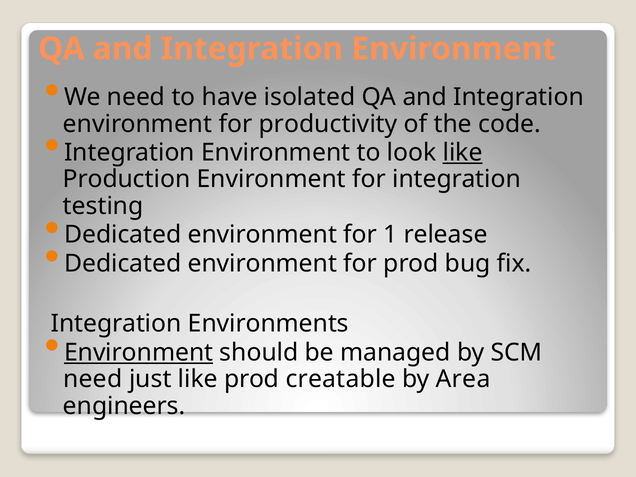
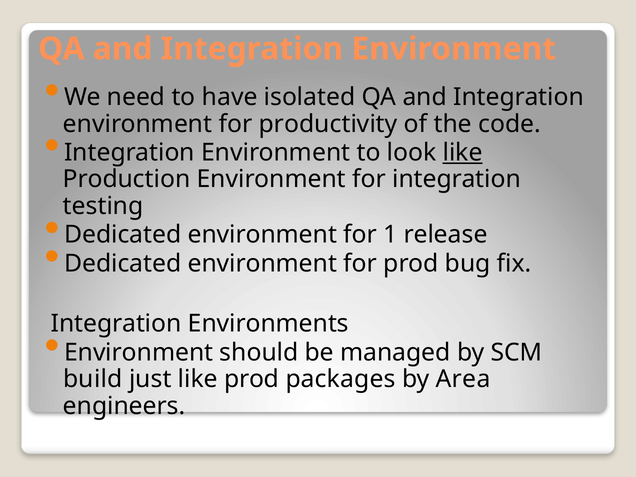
Environment at (139, 352) underline: present -> none
need at (93, 379): need -> build
creatable: creatable -> packages
